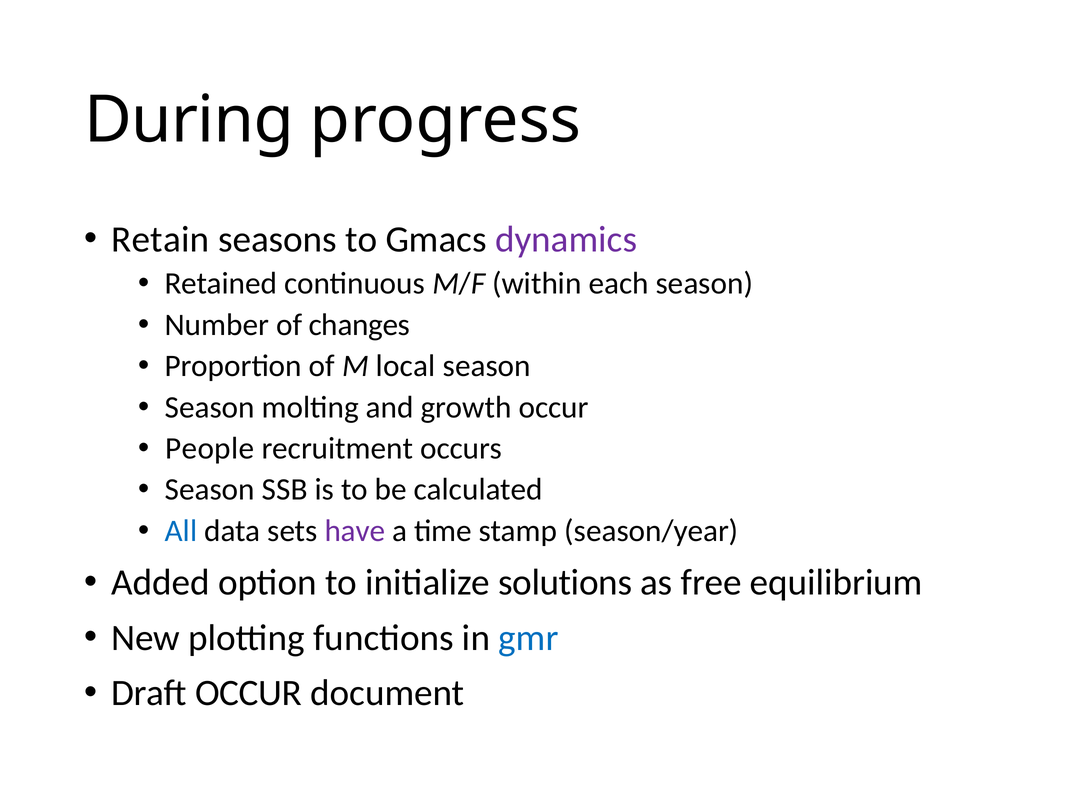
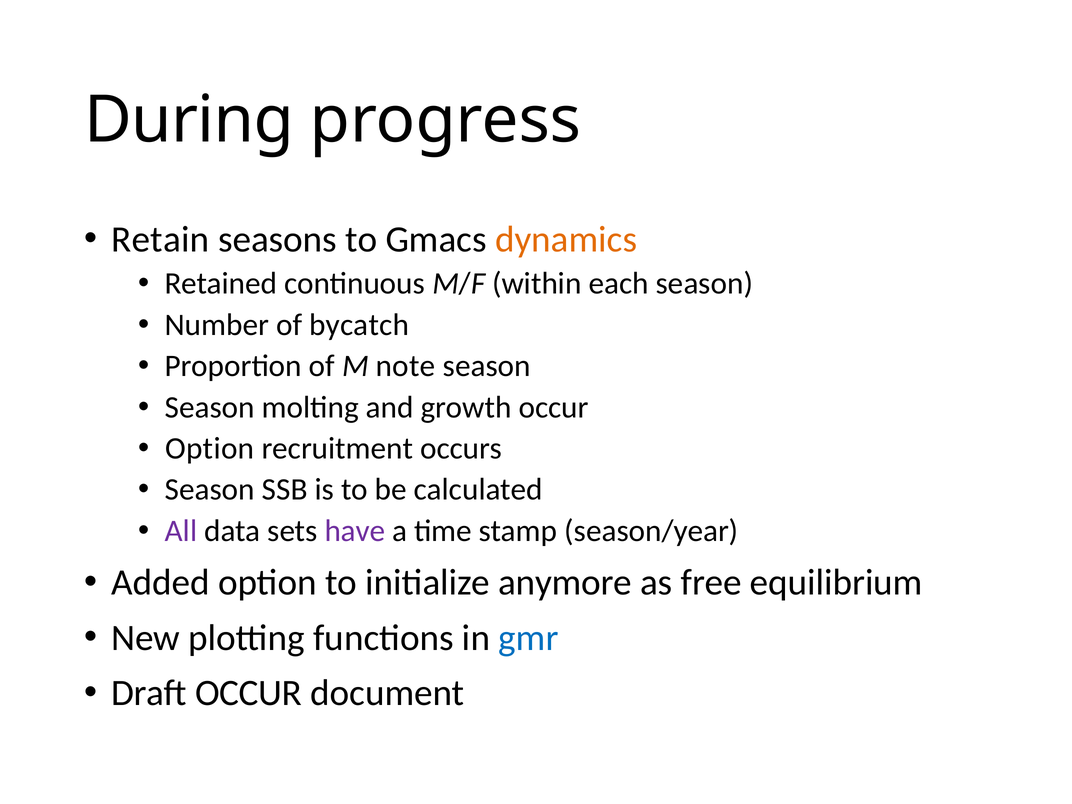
dynamics colour: purple -> orange
changes: changes -> bycatch
local: local -> note
People at (210, 448): People -> Option
All colour: blue -> purple
solutions: solutions -> anymore
